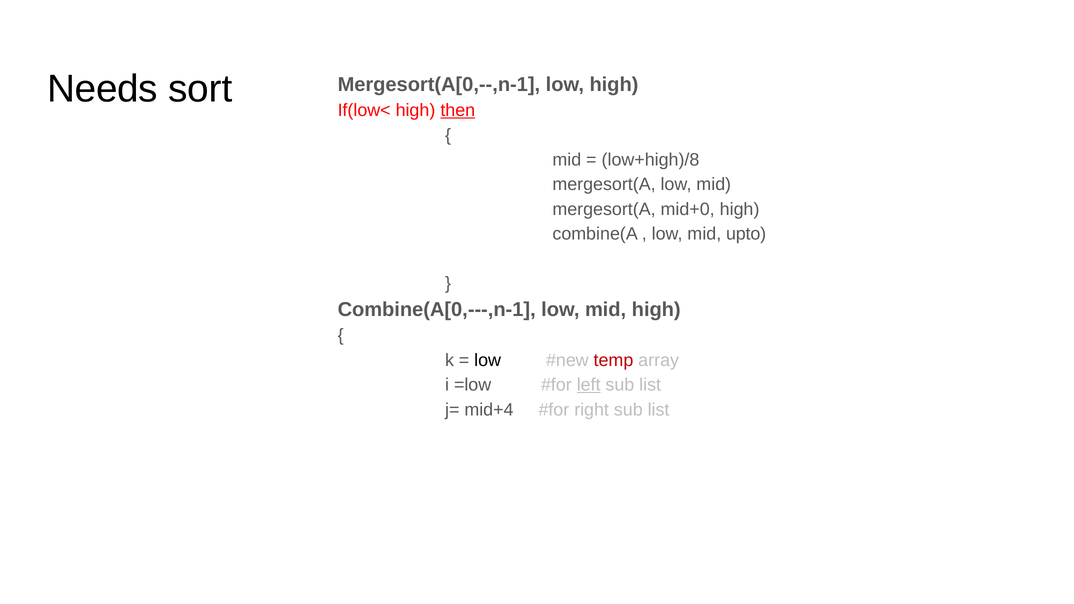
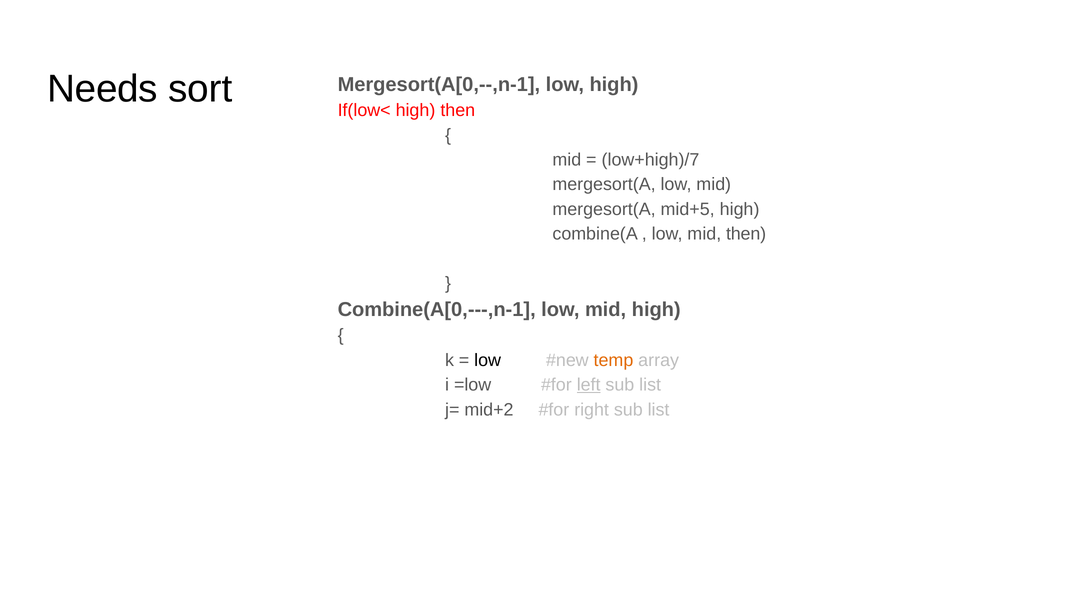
then at (458, 110) underline: present -> none
low+high)/8: low+high)/8 -> low+high)/7
mid+0: mid+0 -> mid+5
mid upto: upto -> then
temp colour: red -> orange
mid+4: mid+4 -> mid+2
